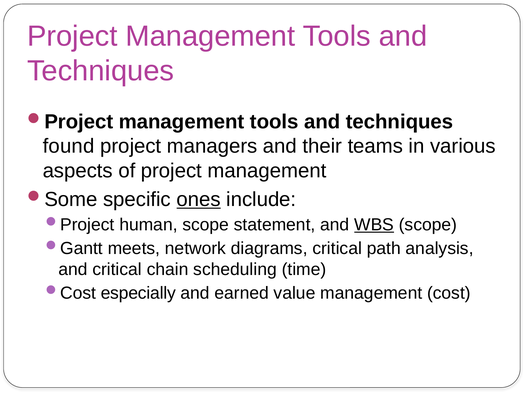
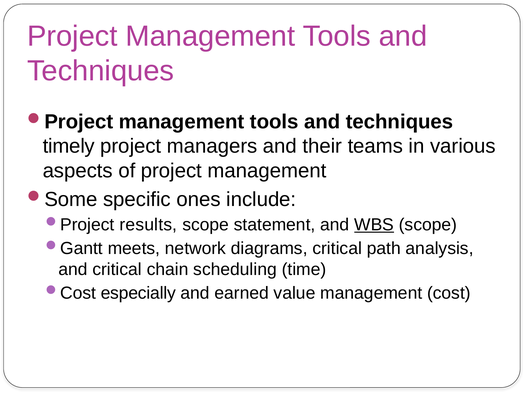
found: found -> timely
ones underline: present -> none
human: human -> results
